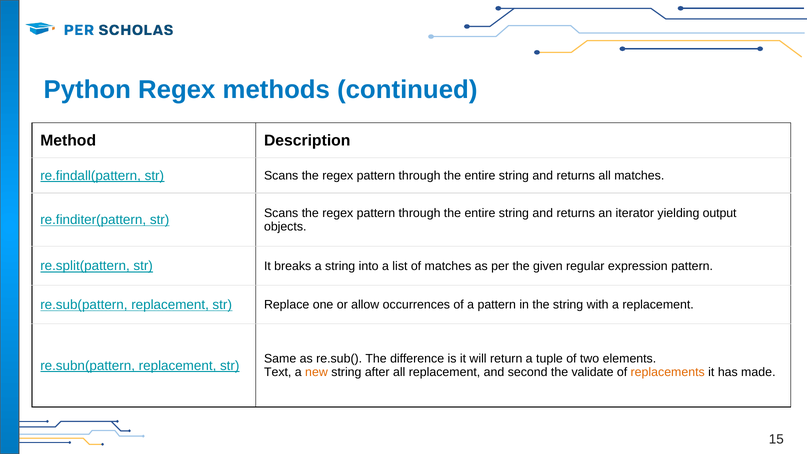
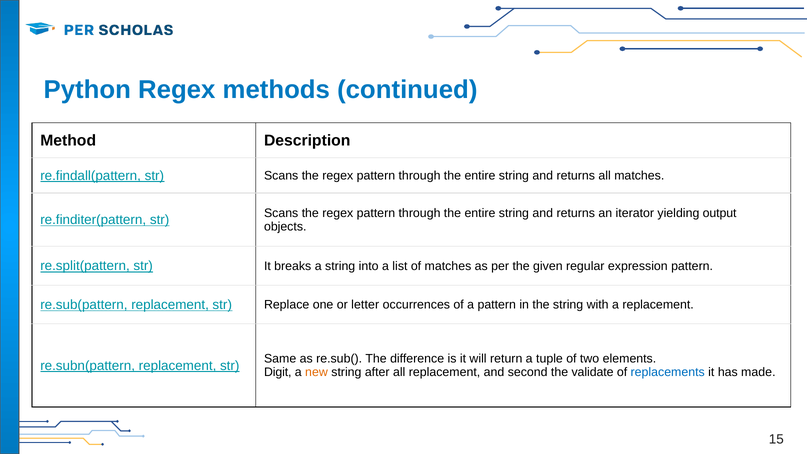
allow: allow -> letter
Text: Text -> Digit
replacements colour: orange -> blue
